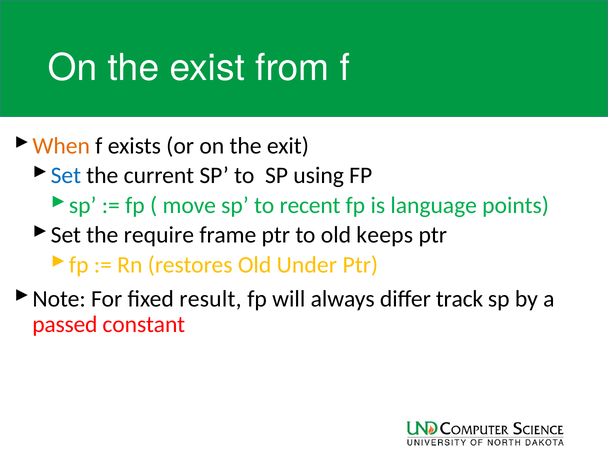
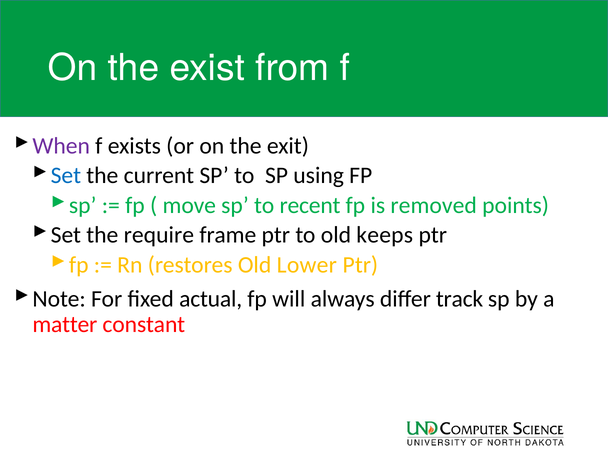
When colour: orange -> purple
language: language -> removed
Under: Under -> Lower
result: result -> actual
passed: passed -> matter
